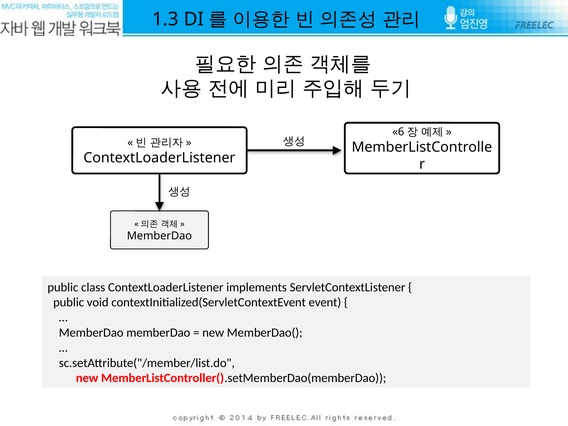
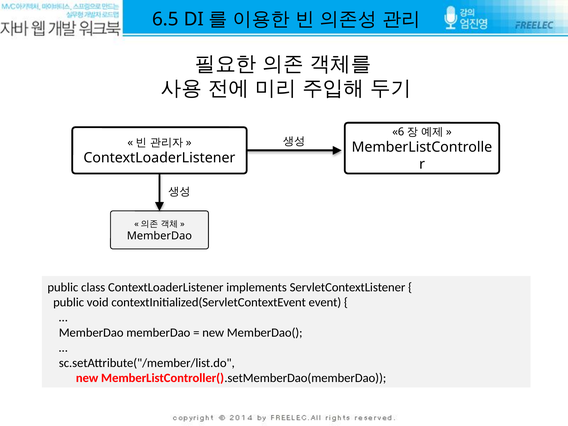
1.3: 1.3 -> 6.5
